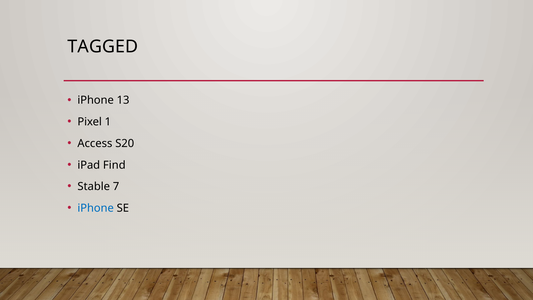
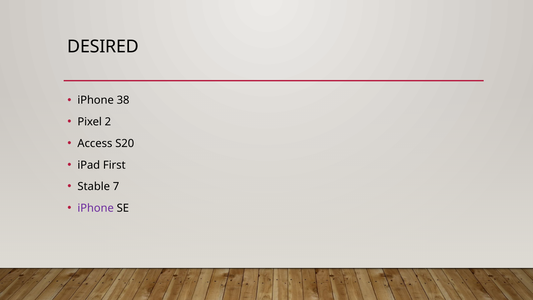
TAGGED: TAGGED -> DESIRED
13: 13 -> 38
1: 1 -> 2
Find: Find -> First
iPhone at (96, 208) colour: blue -> purple
